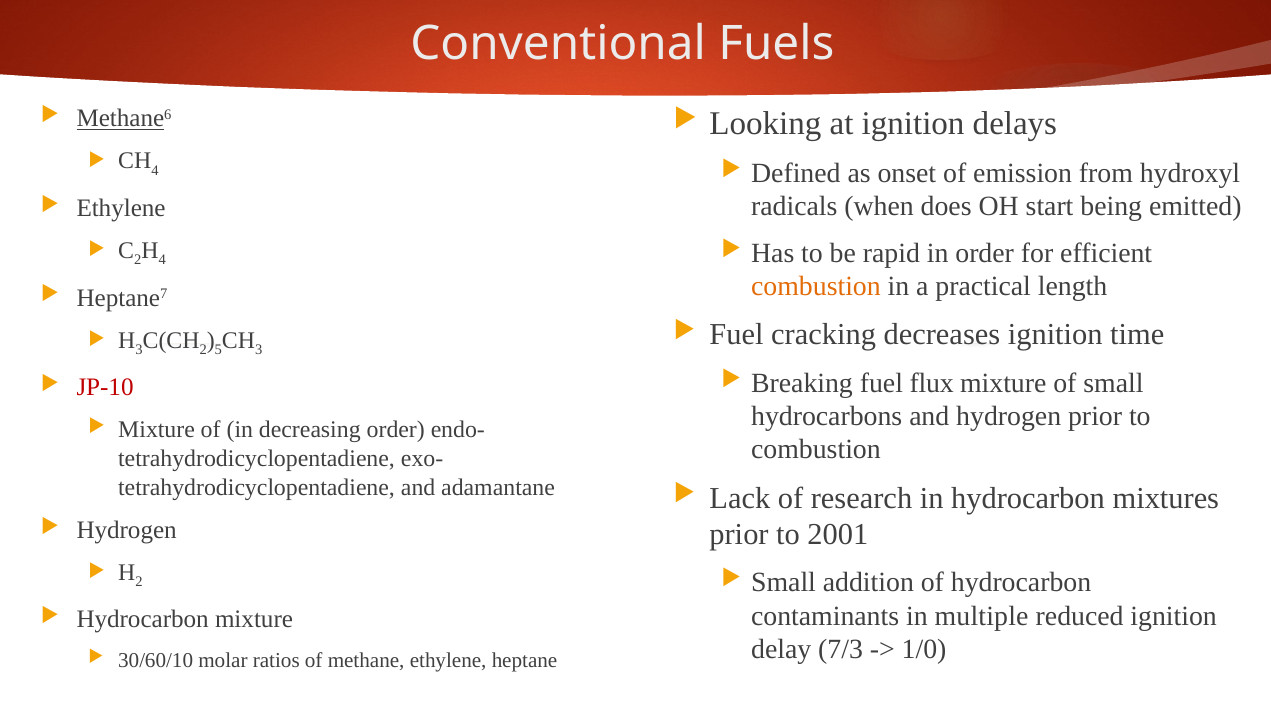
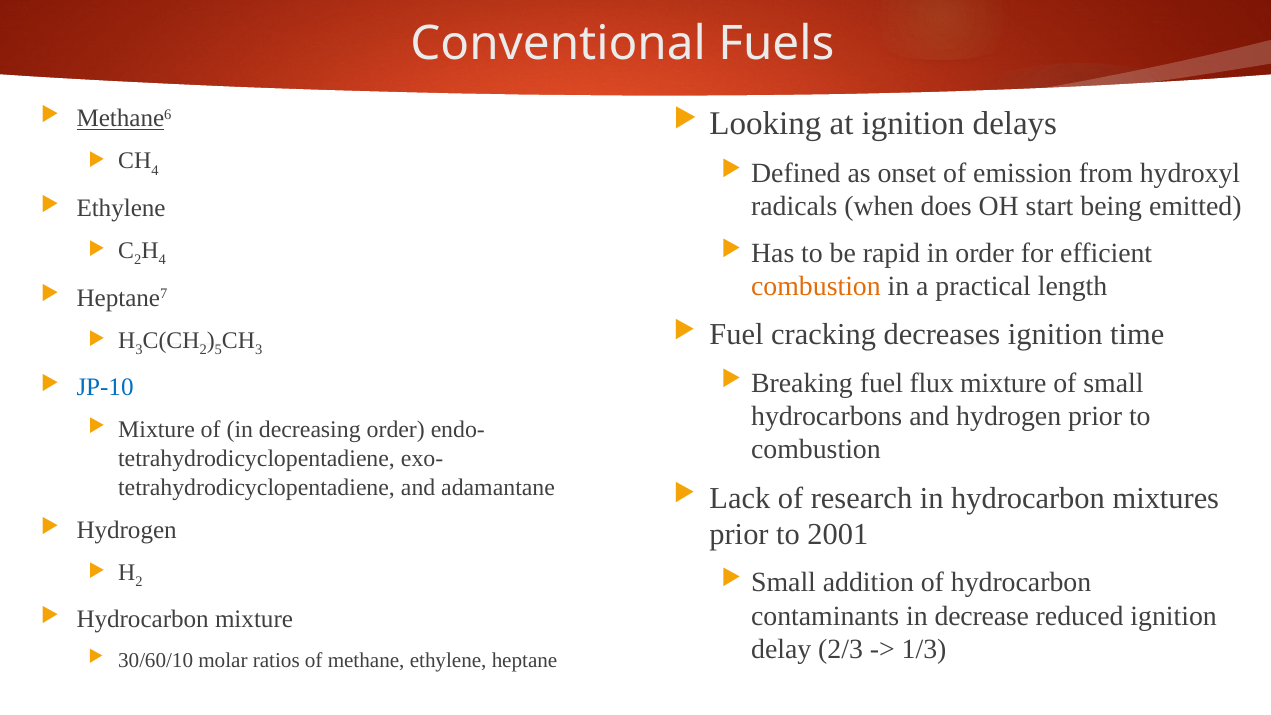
JP-10 colour: red -> blue
multiple: multiple -> decrease
7/3: 7/3 -> 2/3
1/0: 1/0 -> 1/3
